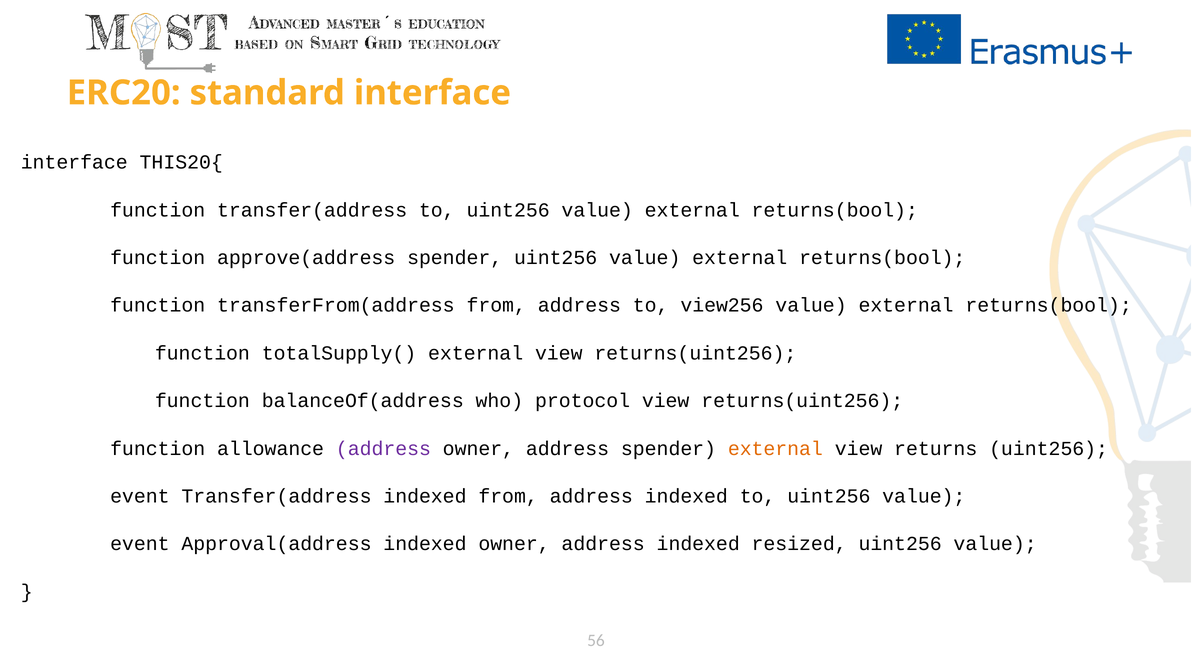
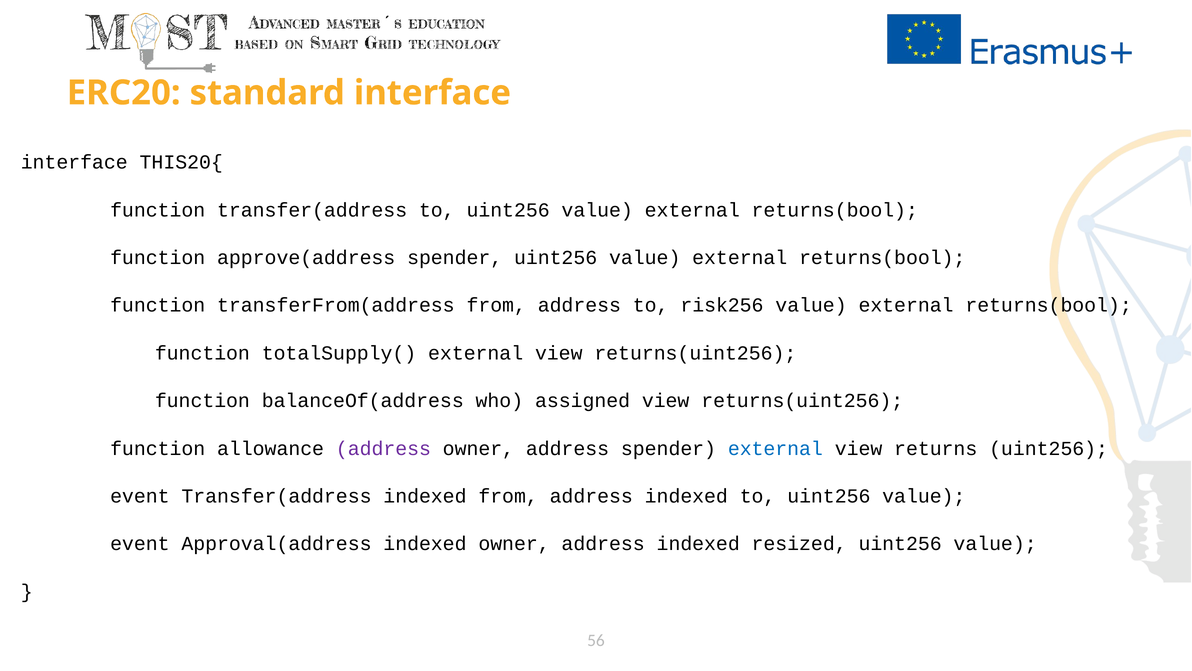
view256: view256 -> risk256
protocol: protocol -> assigned
external at (775, 448) colour: orange -> blue
